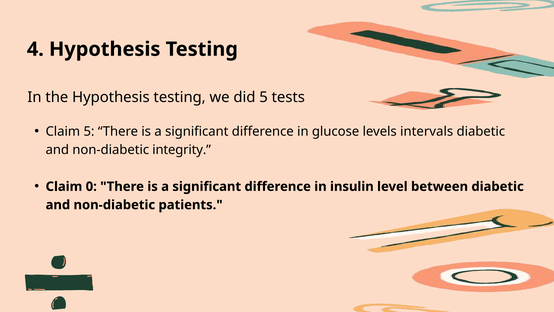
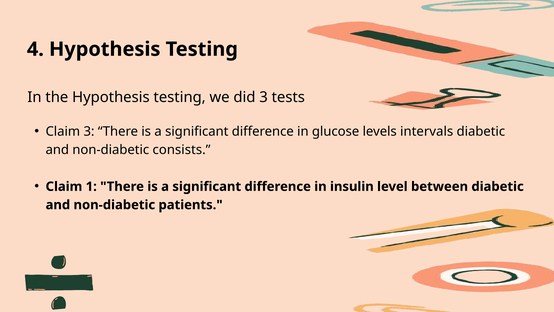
did 5: 5 -> 3
Claim 5: 5 -> 3
integrity: integrity -> consists
0: 0 -> 1
